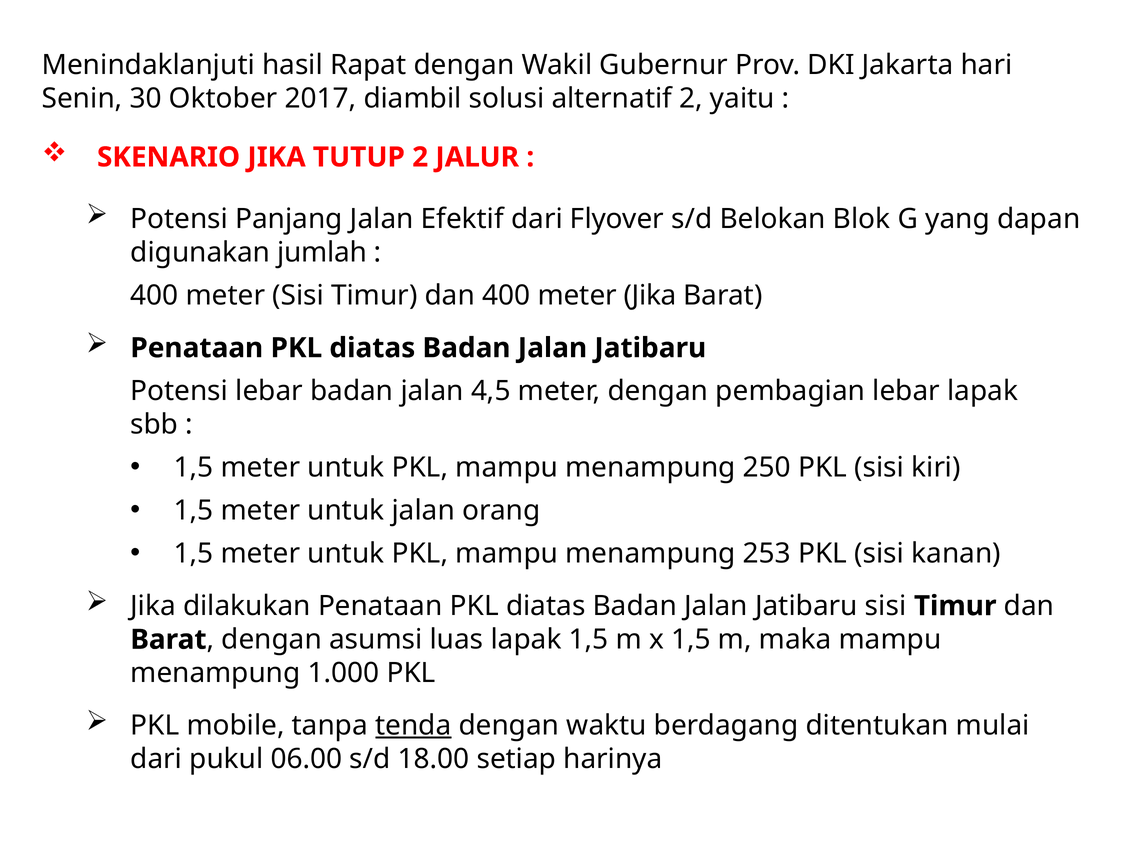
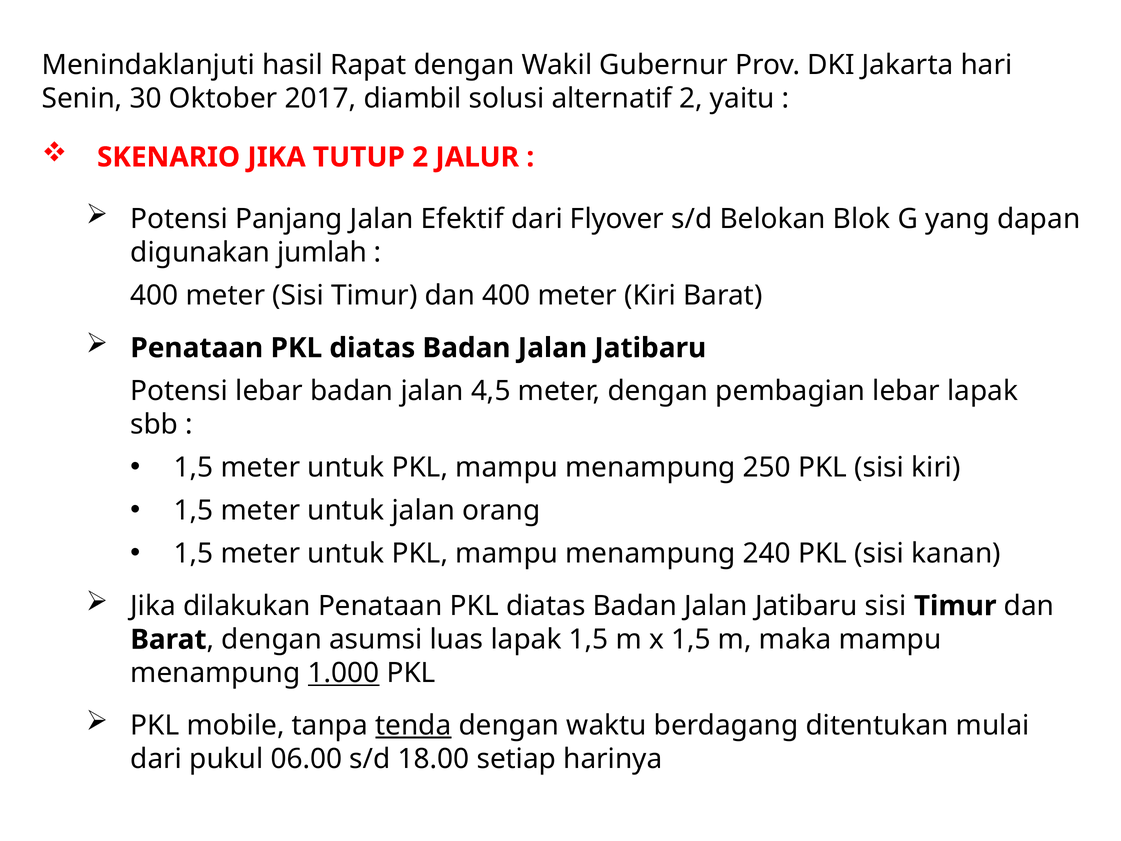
meter Jika: Jika -> Kiri
253: 253 -> 240
1.000 underline: none -> present
